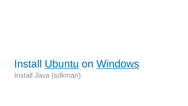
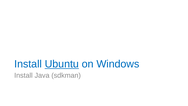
Windows underline: present -> none
